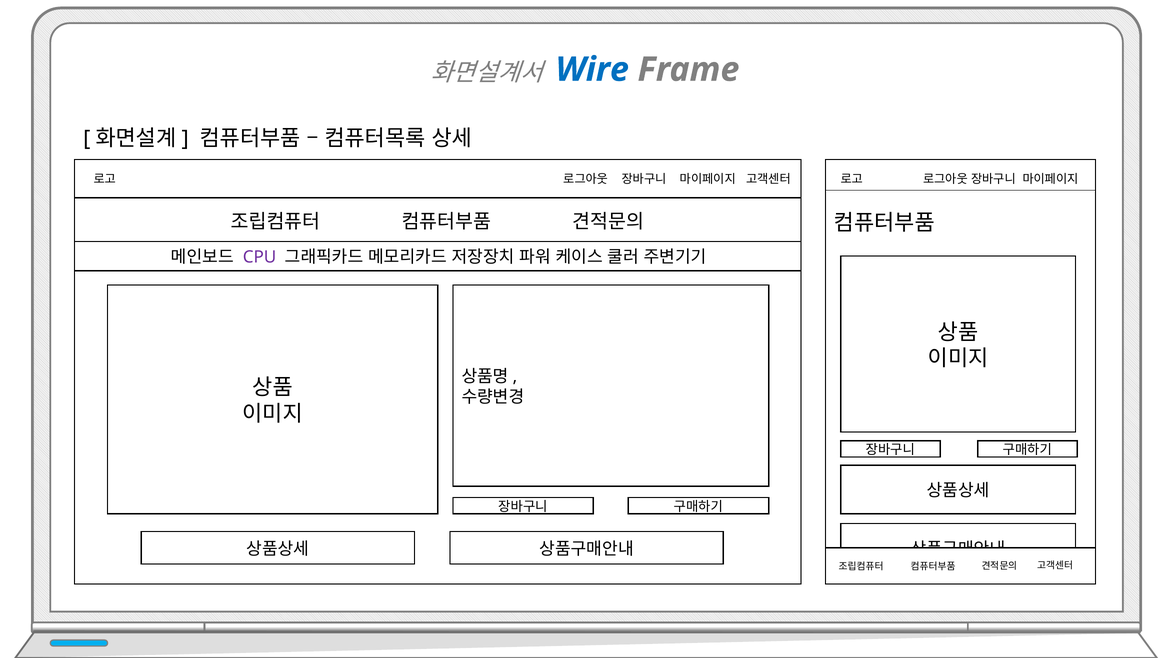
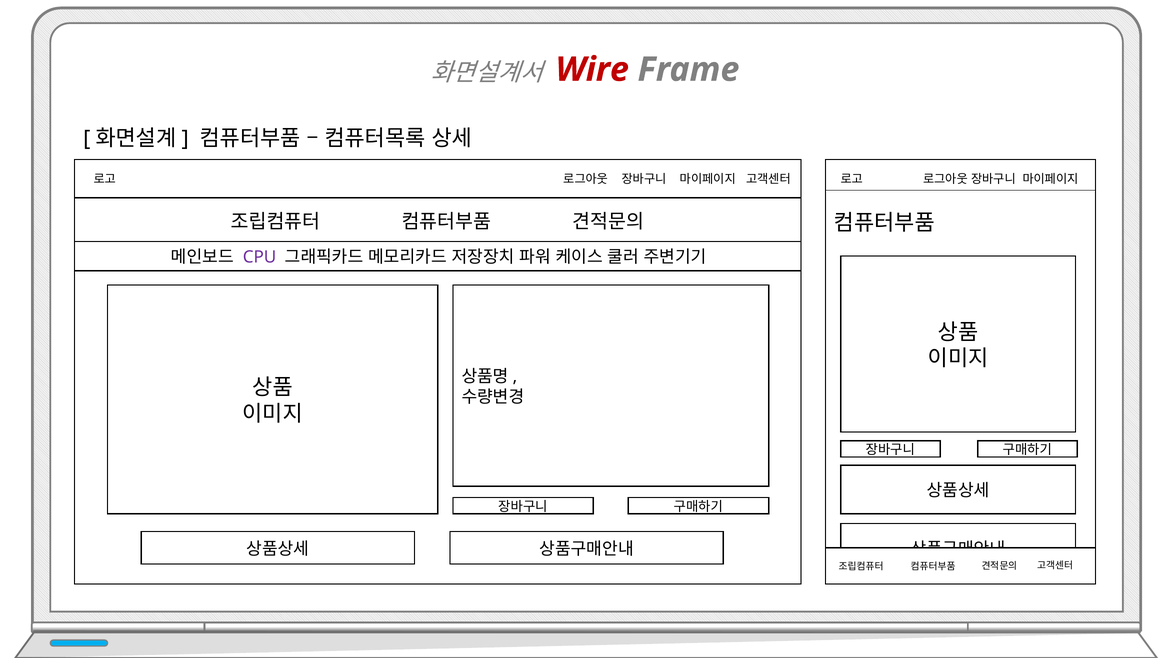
Wire colour: blue -> red
